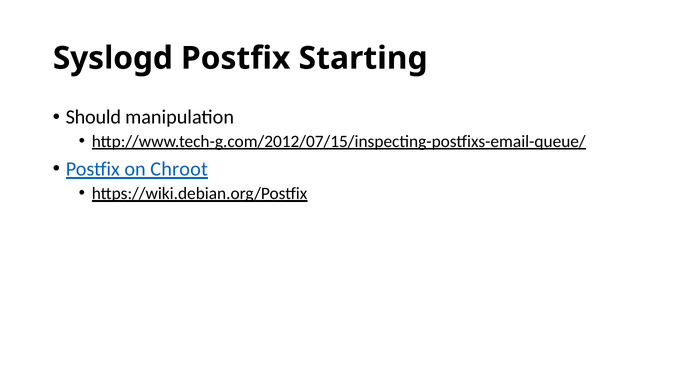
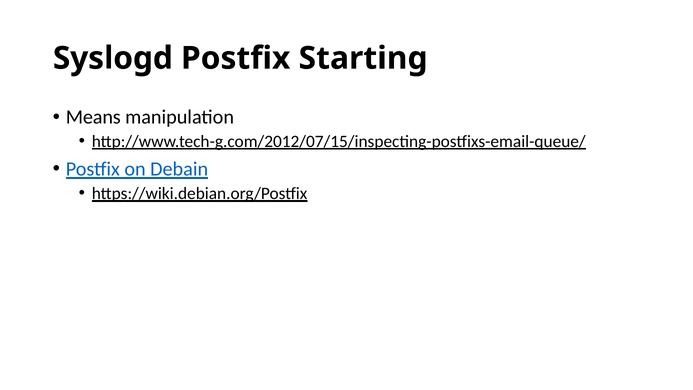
Should: Should -> Means
Chroot: Chroot -> Debain
